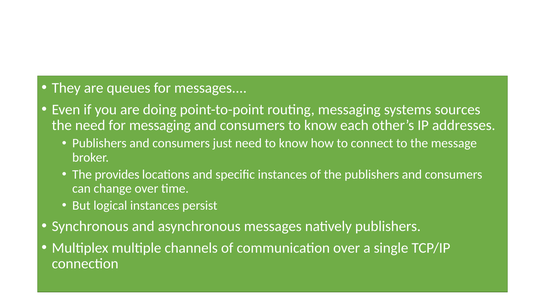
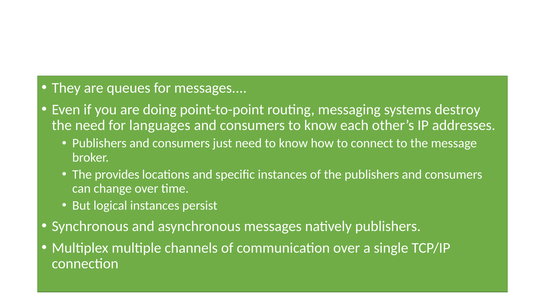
sources: sources -> destroy
for messaging: messaging -> languages
